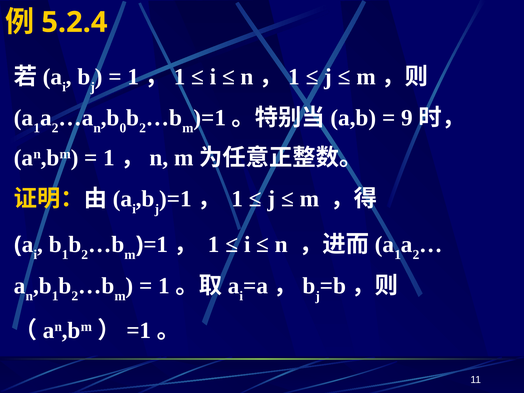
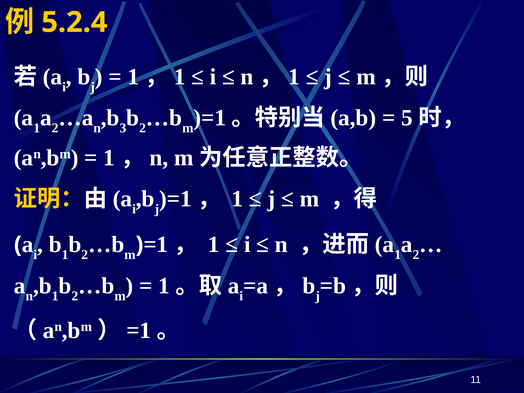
0: 0 -> 3
9: 9 -> 5
